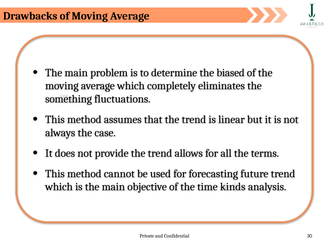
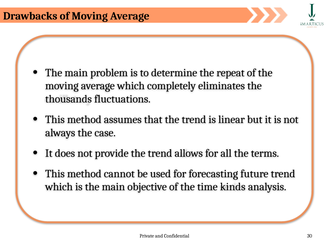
biased: biased -> repeat
something: something -> thousands
